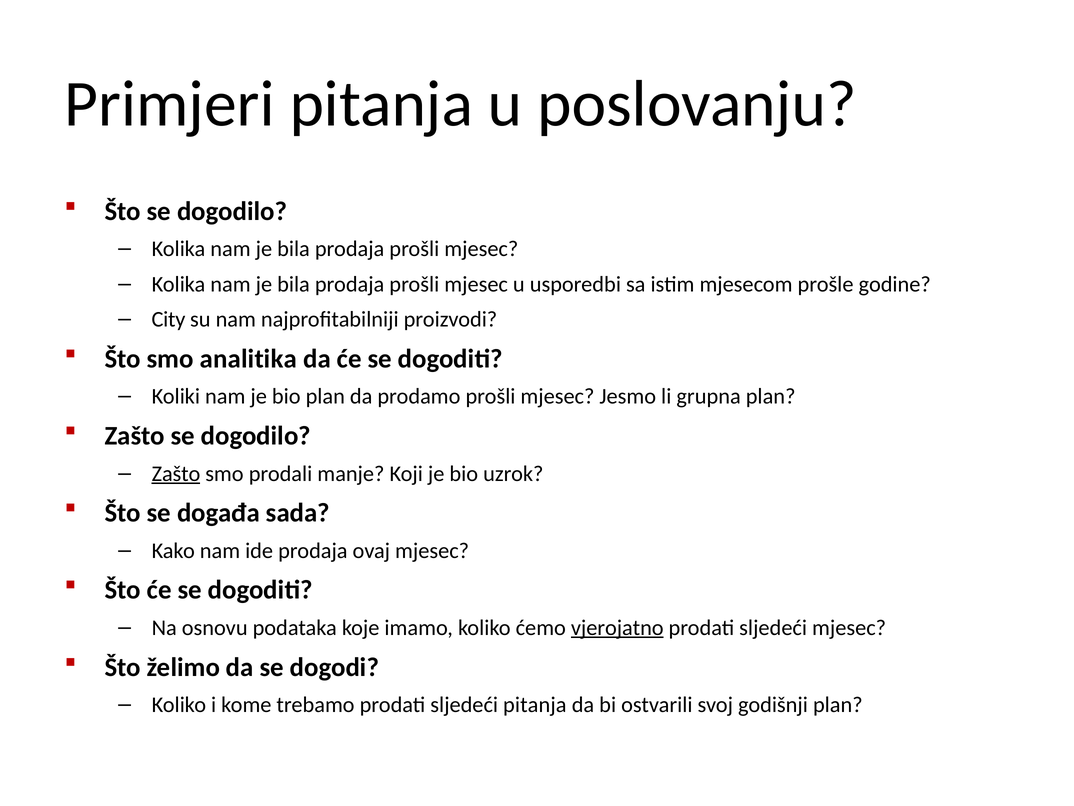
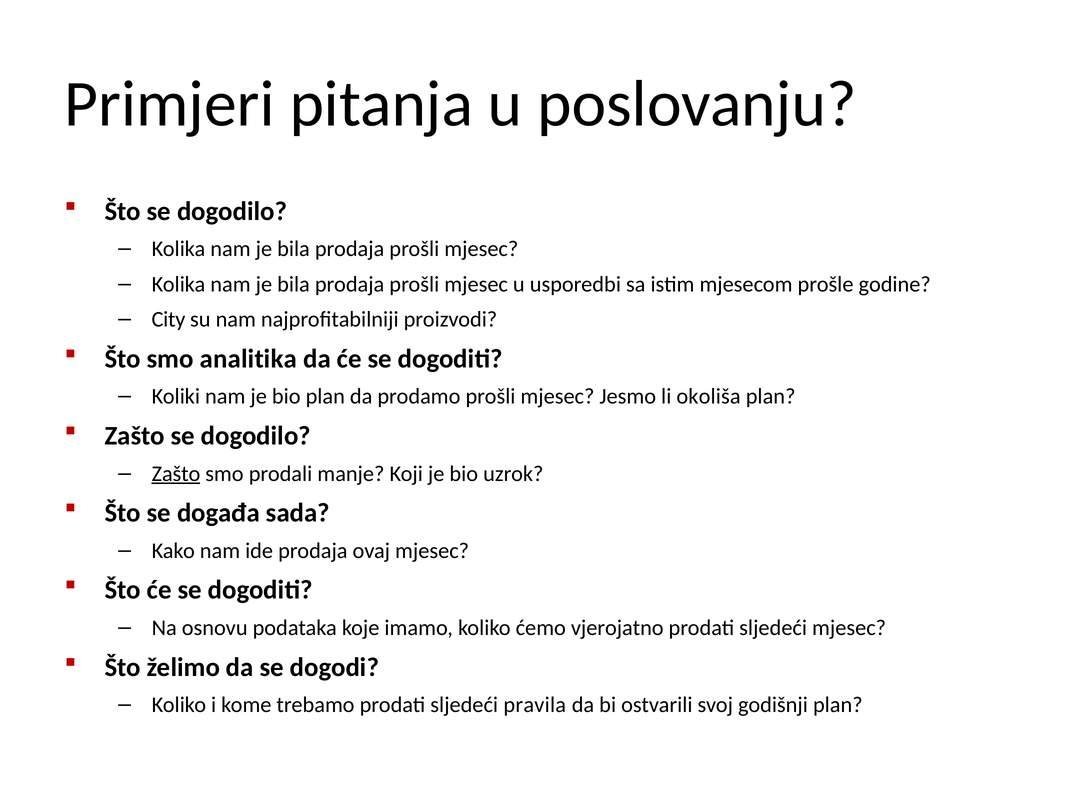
grupna: grupna -> okoliša
vjerojatno underline: present -> none
sljedeći pitanja: pitanja -> pravila
